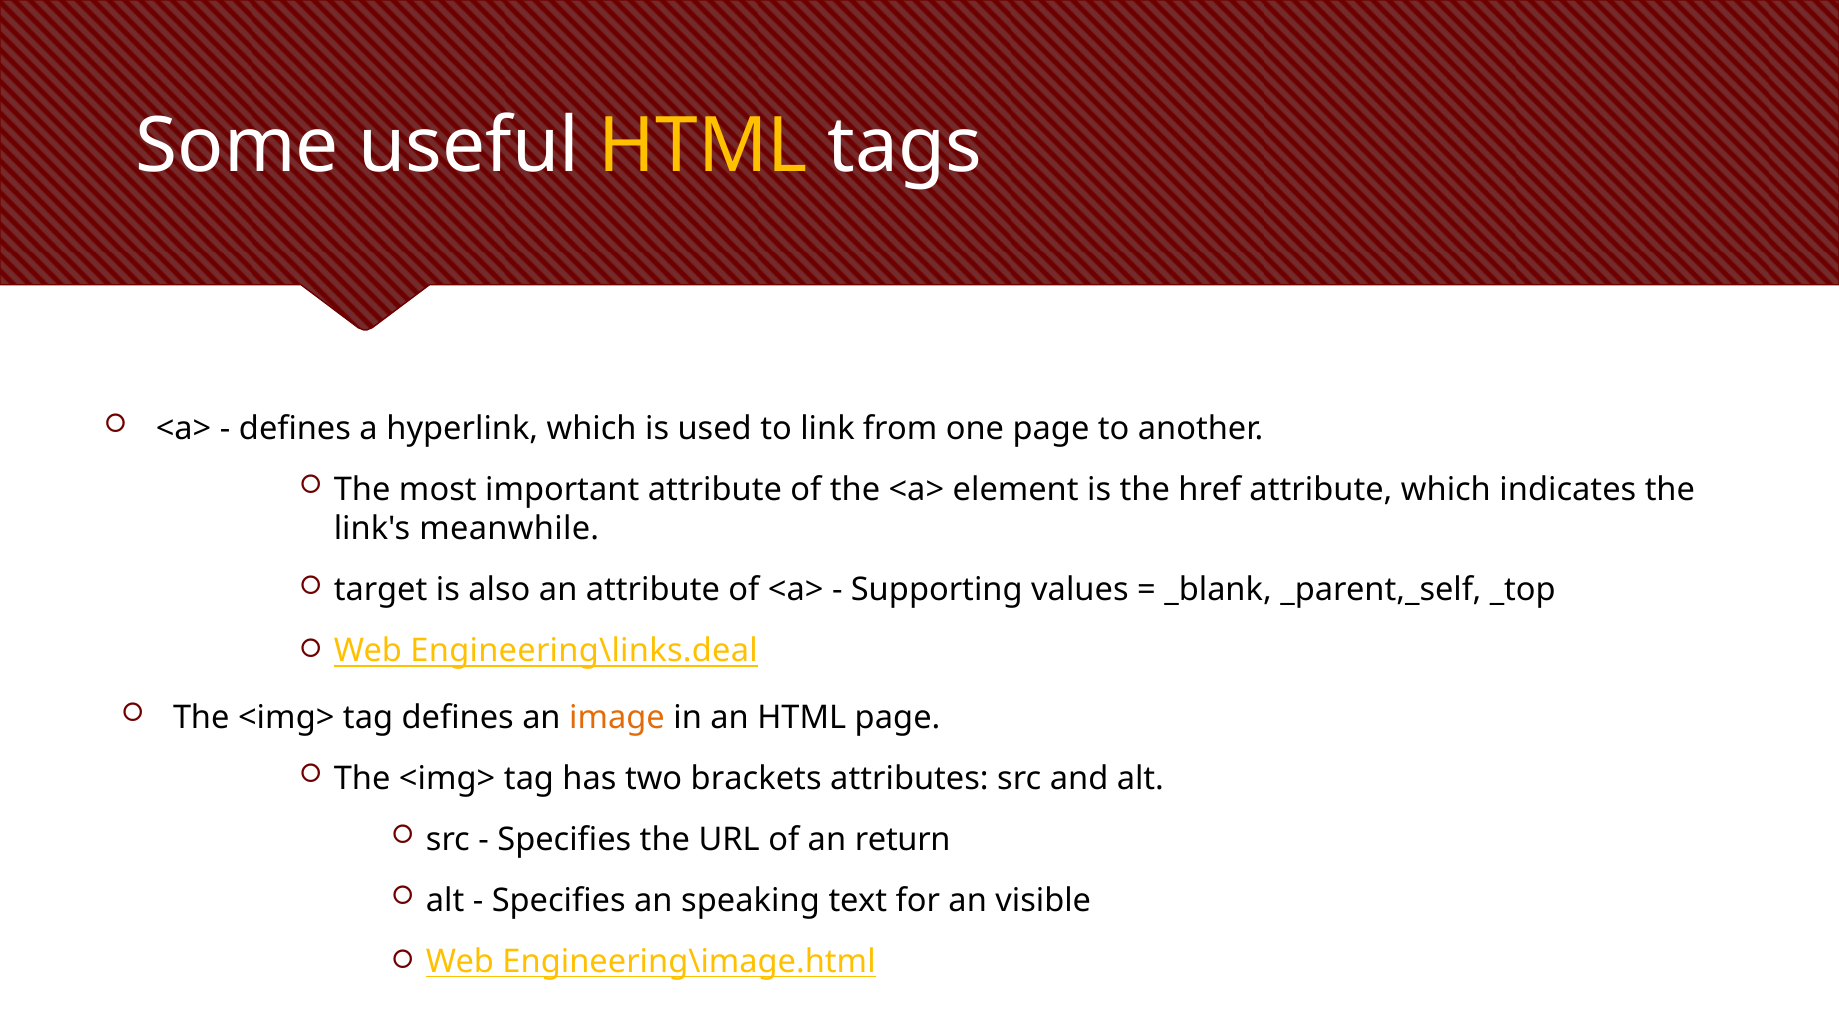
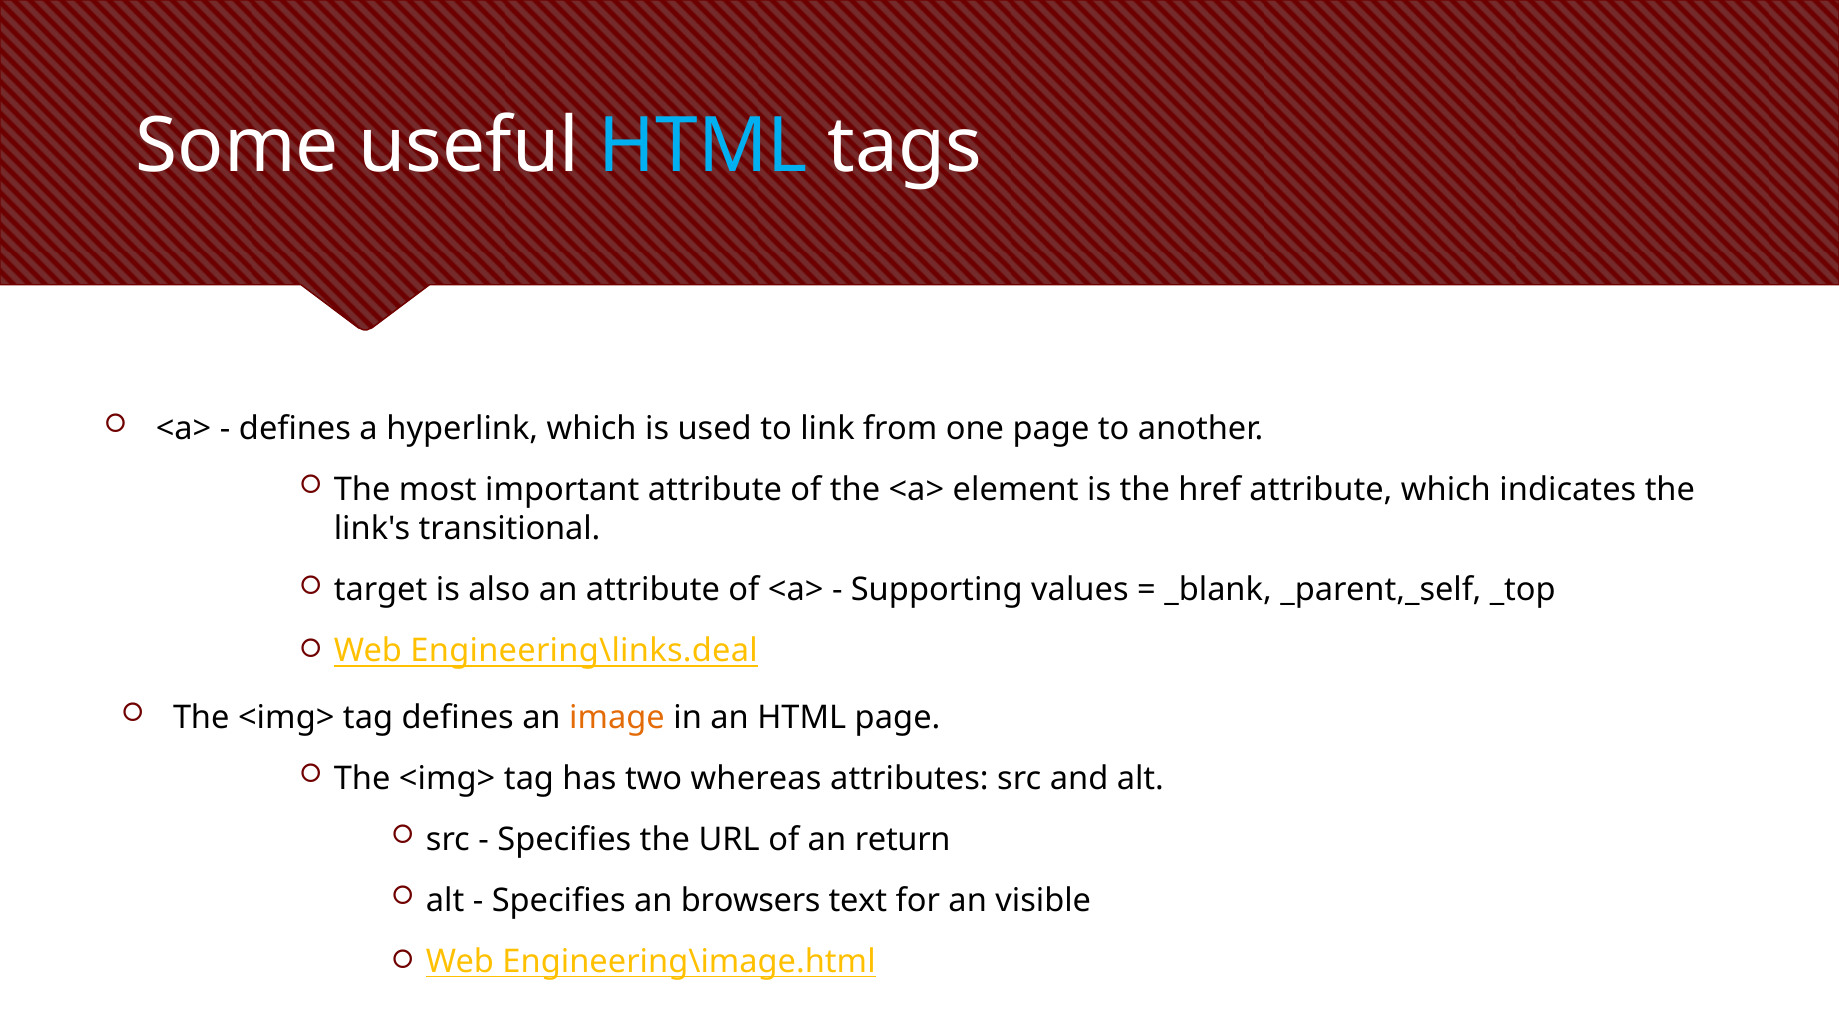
HTML at (703, 146) colour: yellow -> light blue
meanwhile: meanwhile -> transitional
brackets: brackets -> whereas
speaking: speaking -> browsers
